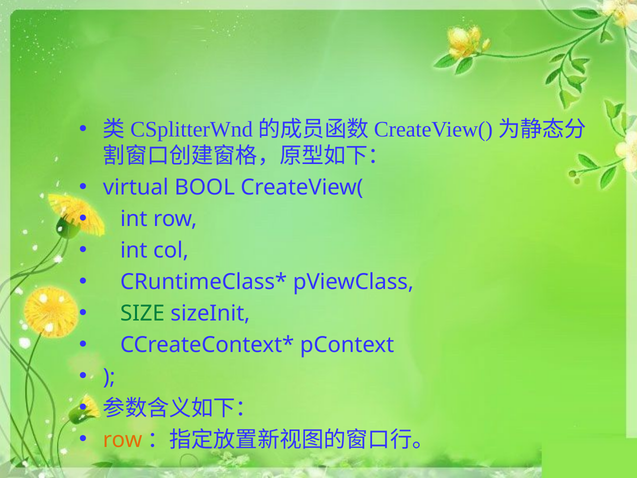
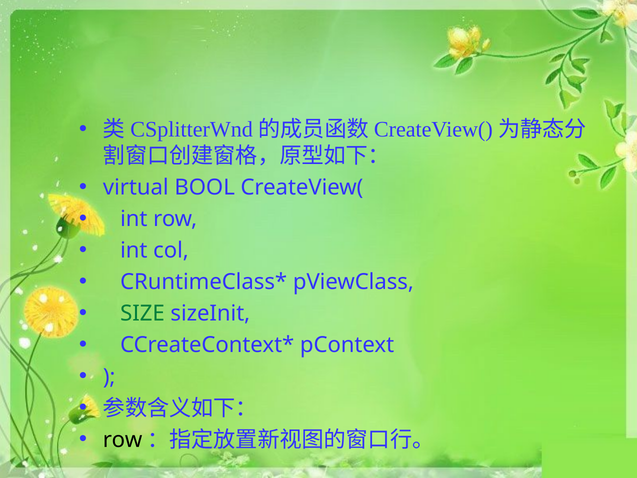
row at (123, 440) colour: orange -> black
